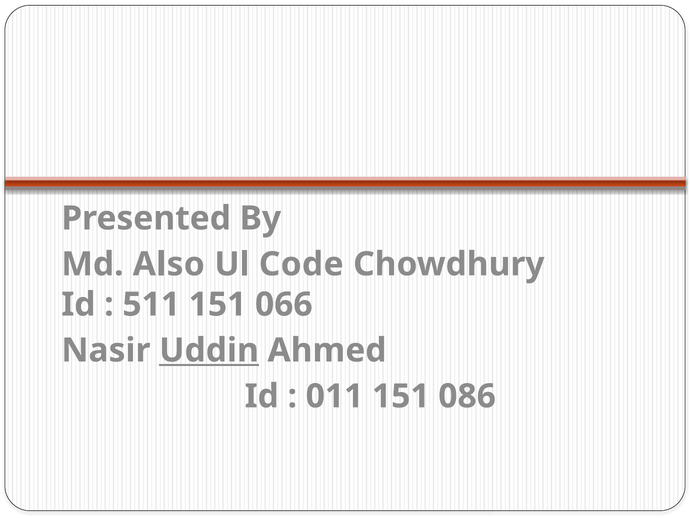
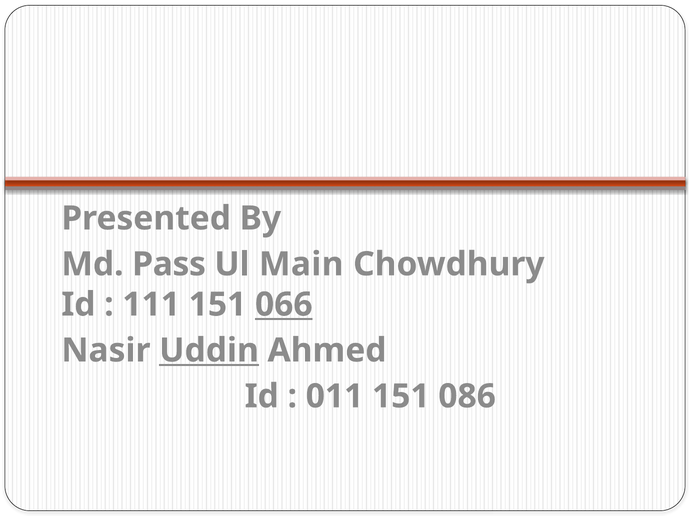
Also: Also -> Pass
Code: Code -> Main
511: 511 -> 111
066 underline: none -> present
